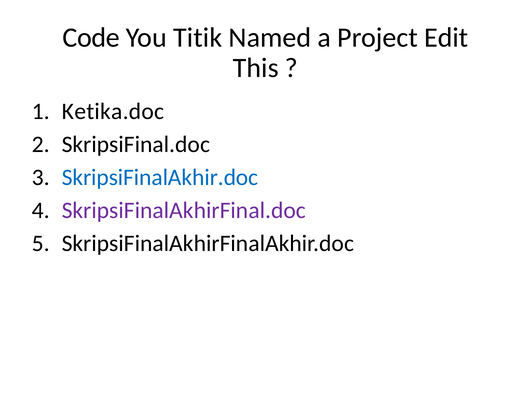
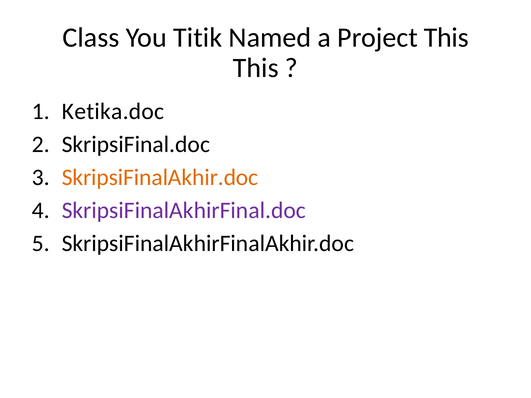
Code: Code -> Class
Project Edit: Edit -> This
SkripsiFinalAkhir.doc colour: blue -> orange
